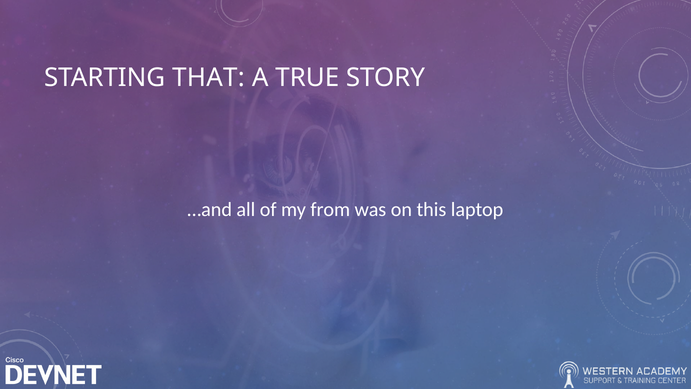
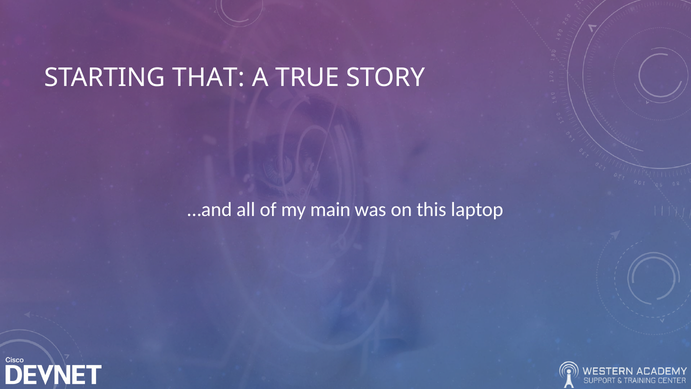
from: from -> main
